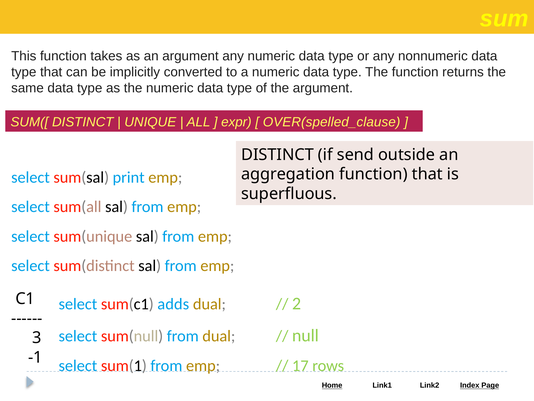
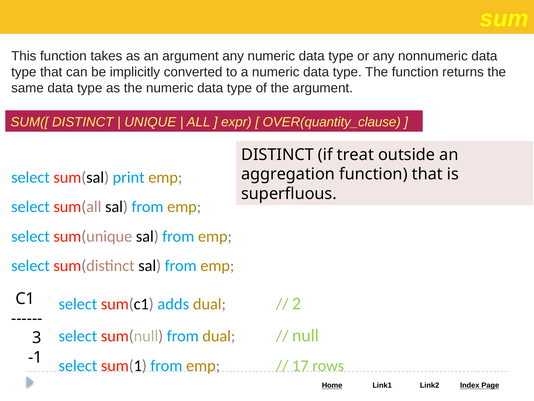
OVER(spelled_clause: OVER(spelled_clause -> OVER(quantity_clause
send: send -> treat
